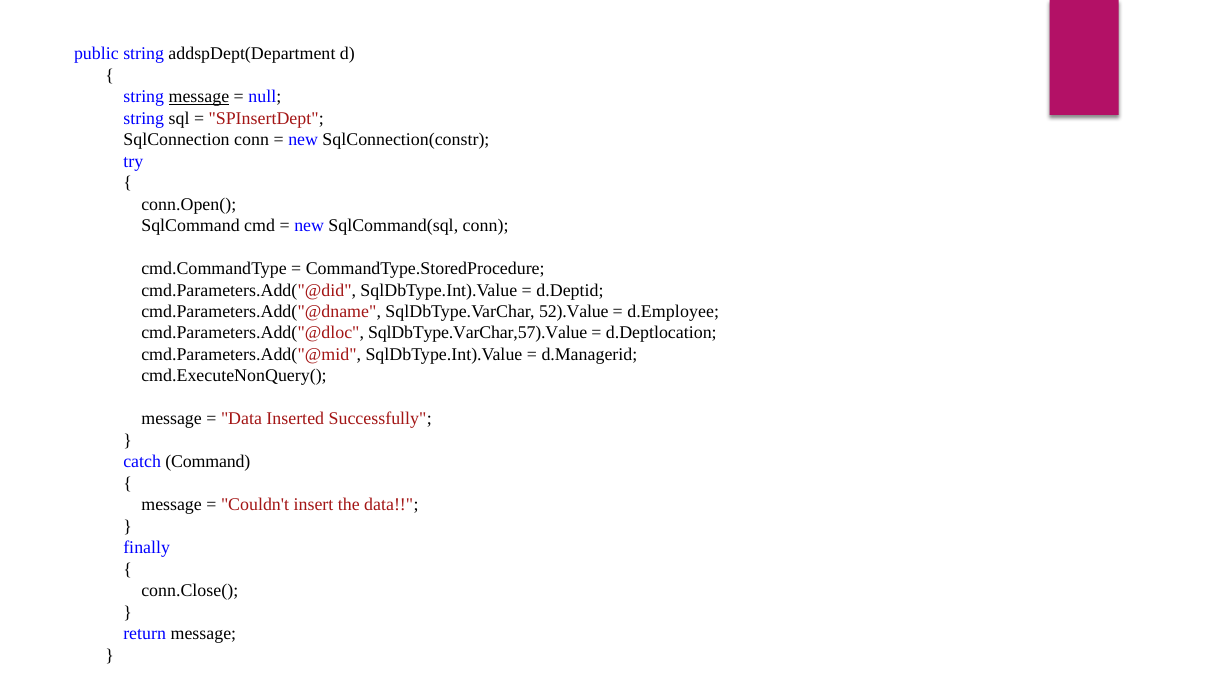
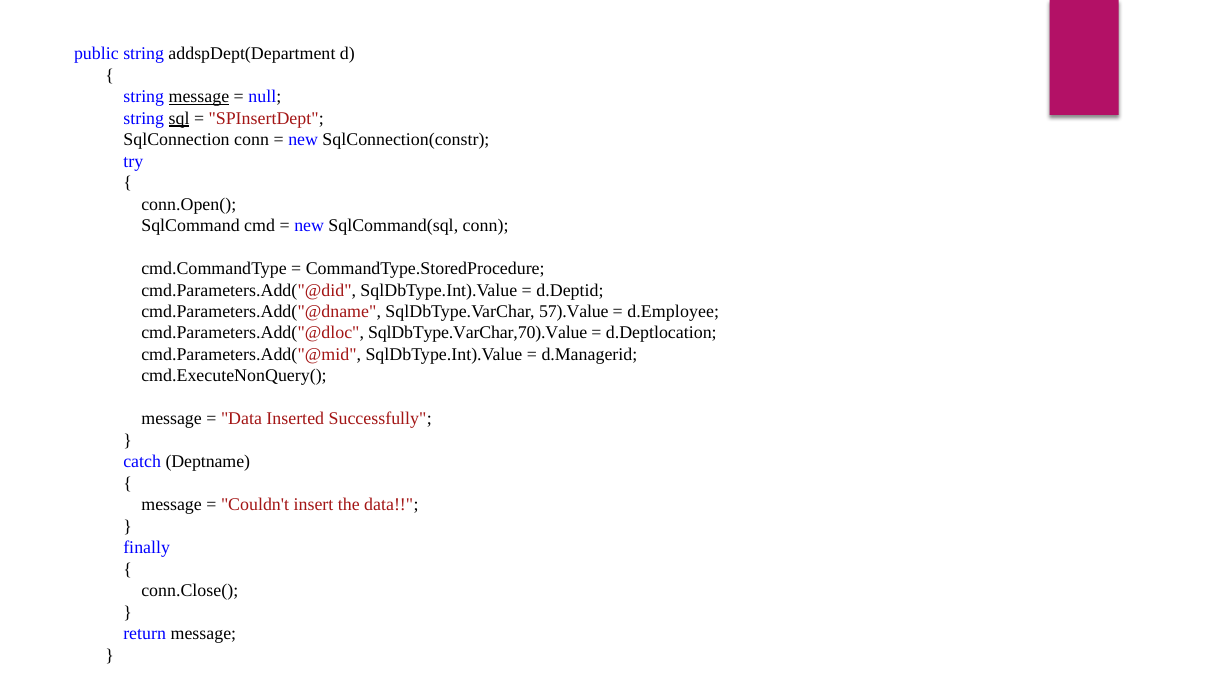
sql underline: none -> present
52).Value: 52).Value -> 57).Value
SqlDbType.VarChar,57).Value: SqlDbType.VarChar,57).Value -> SqlDbType.VarChar,70).Value
Command: Command -> Deptname
